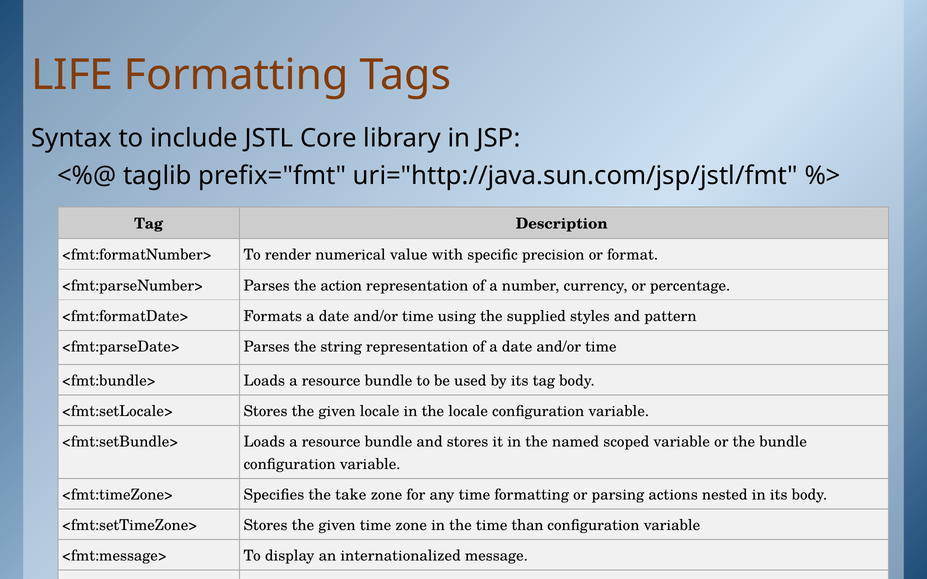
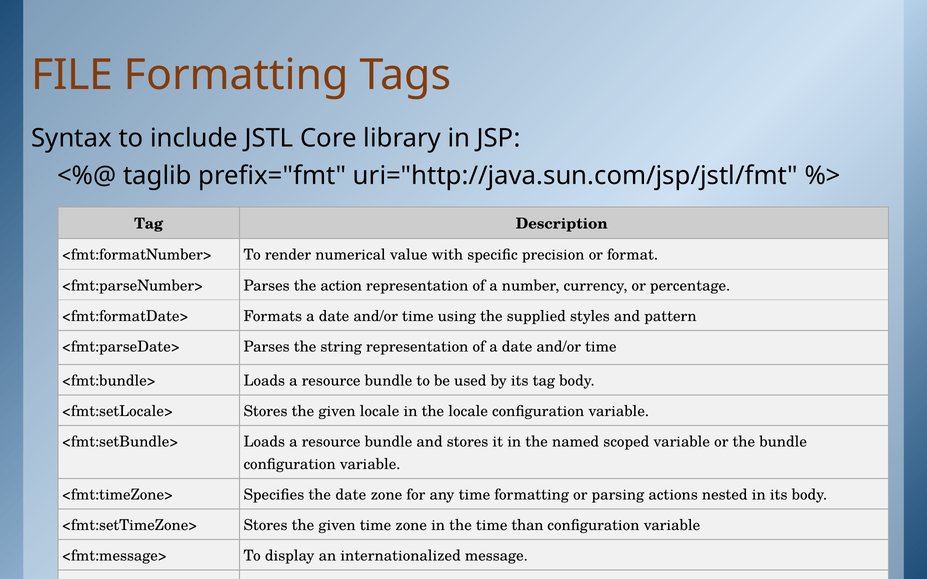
LIFE: LIFE -> FILE
the take: take -> date
